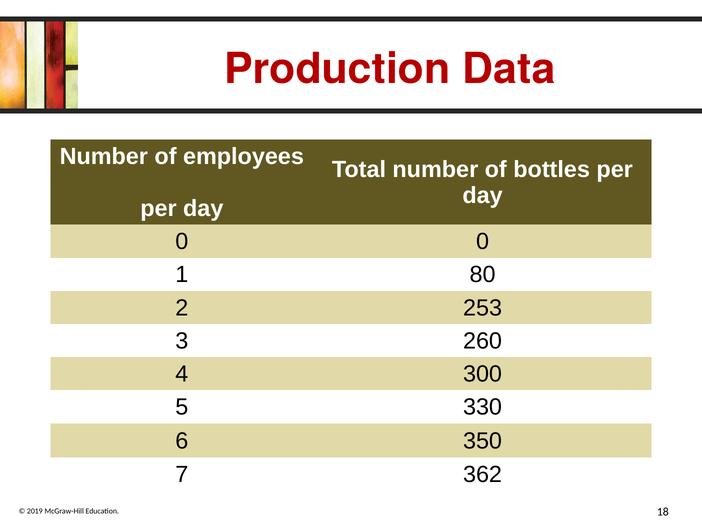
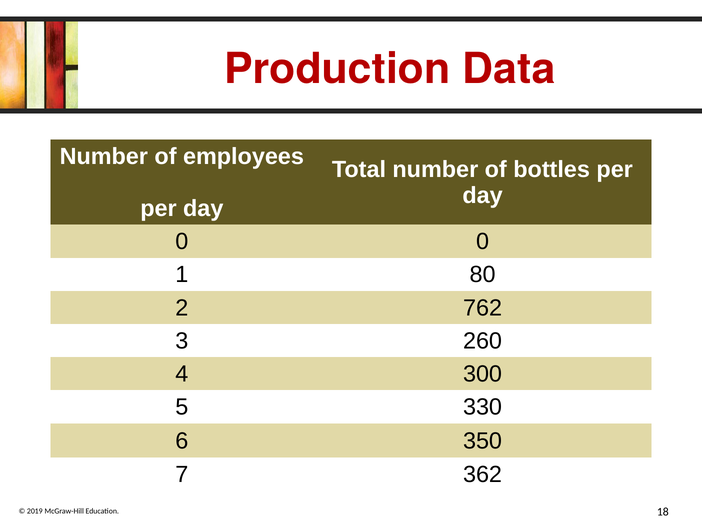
253: 253 -> 762
